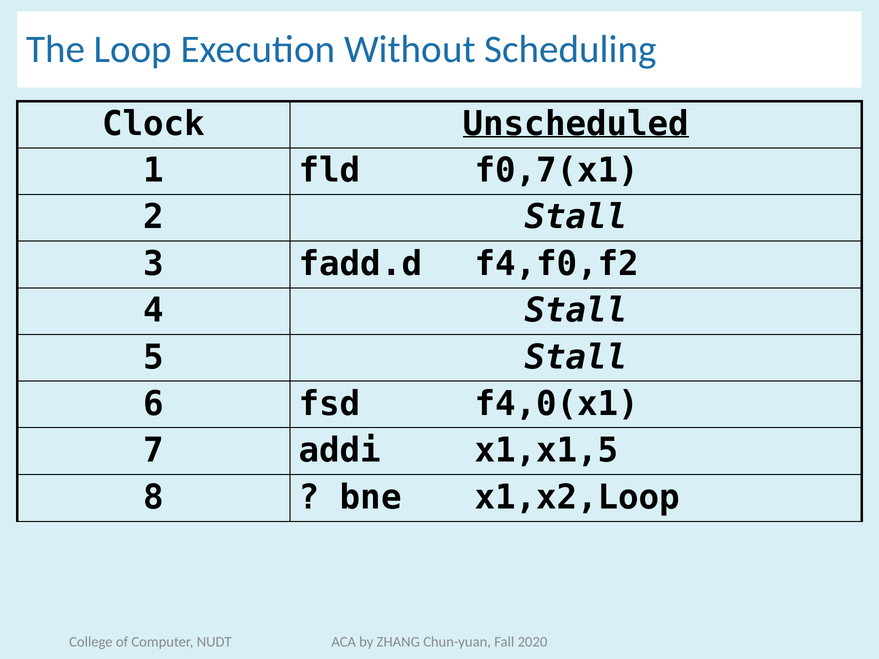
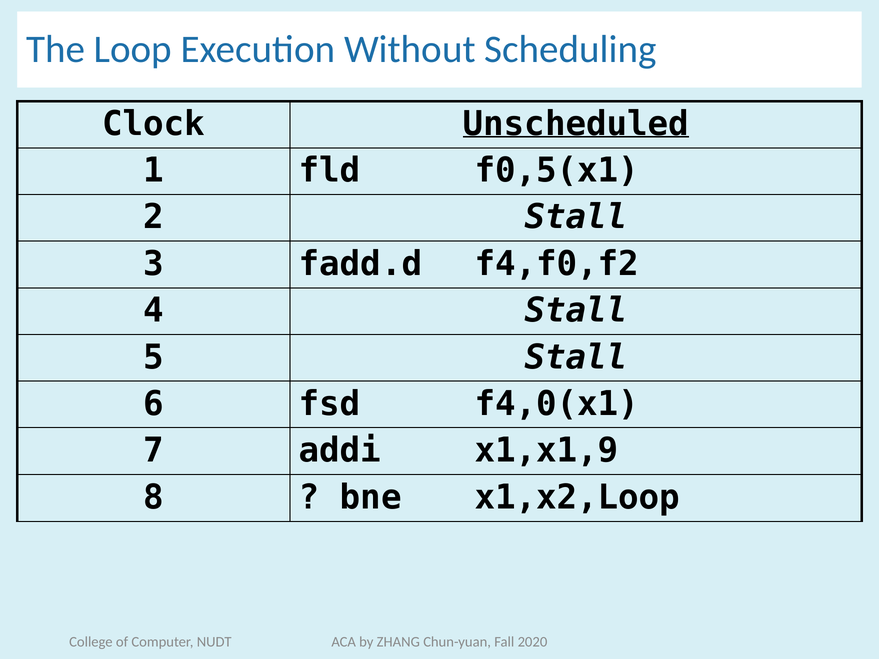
f0,7(x1: f0,7(x1 -> f0,5(x1
x1,x1,5: x1,x1,5 -> x1,x1,9
